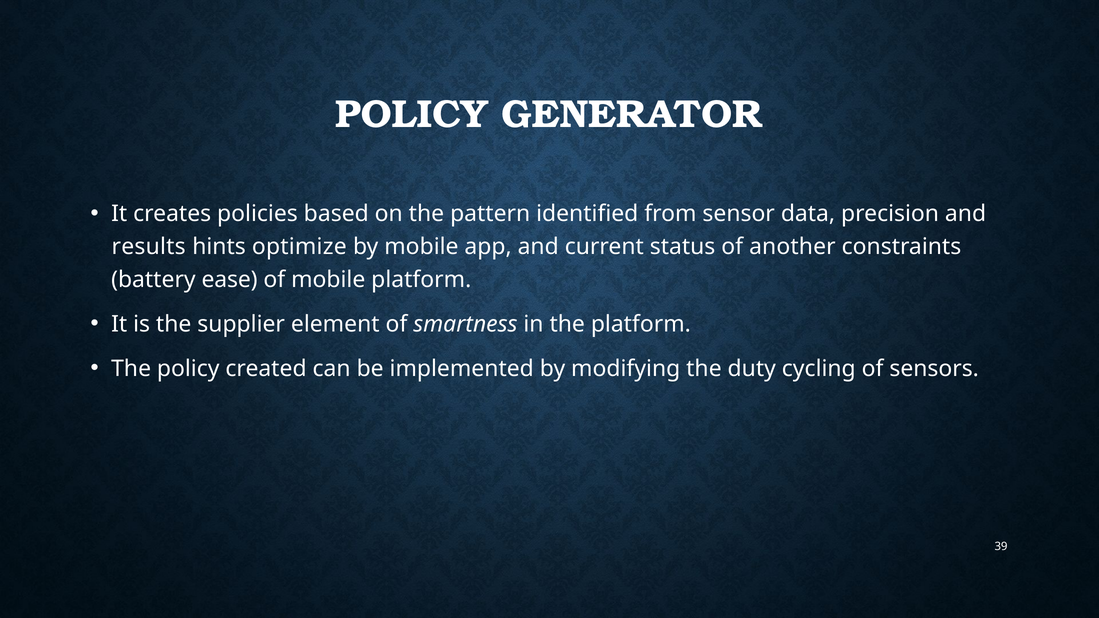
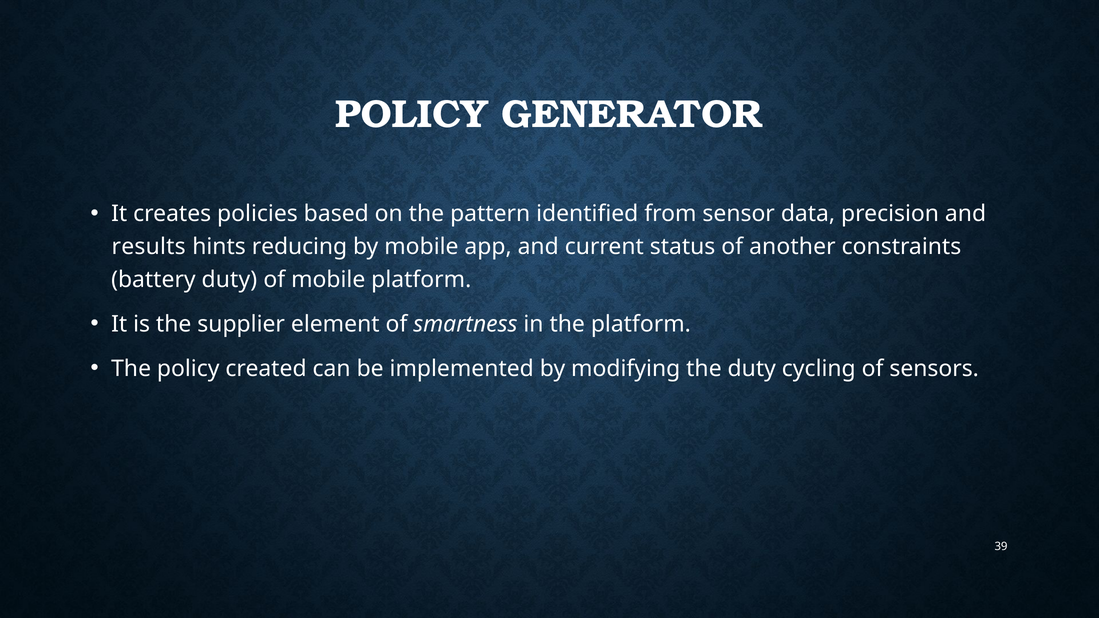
optimize: optimize -> reducing
battery ease: ease -> duty
